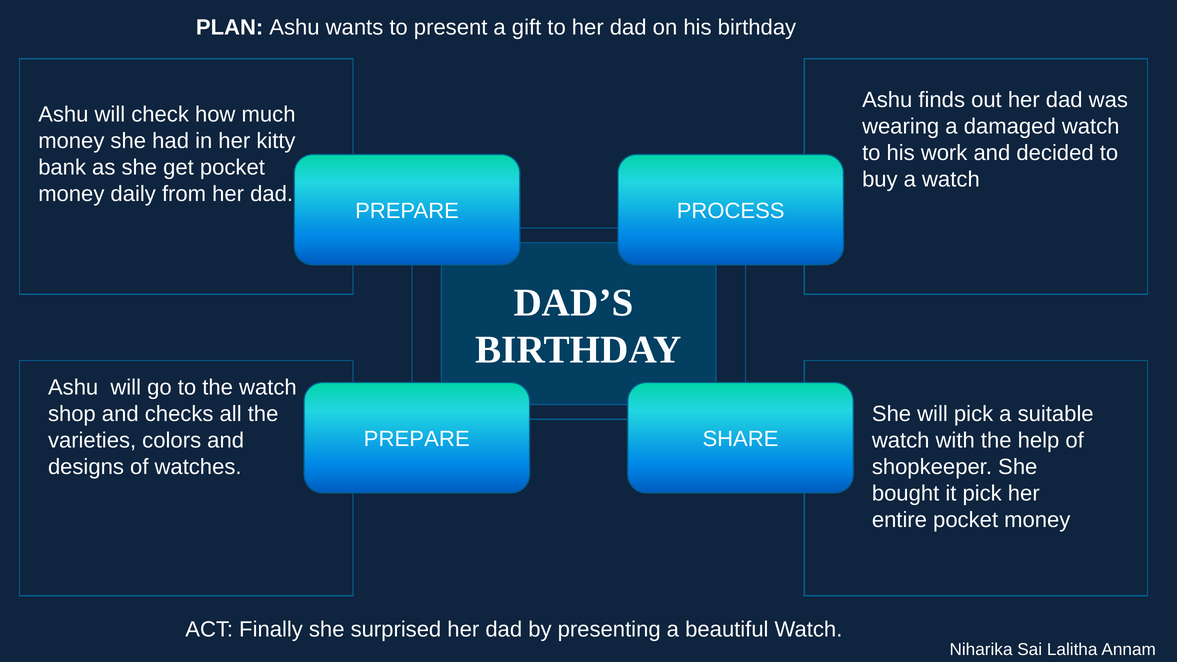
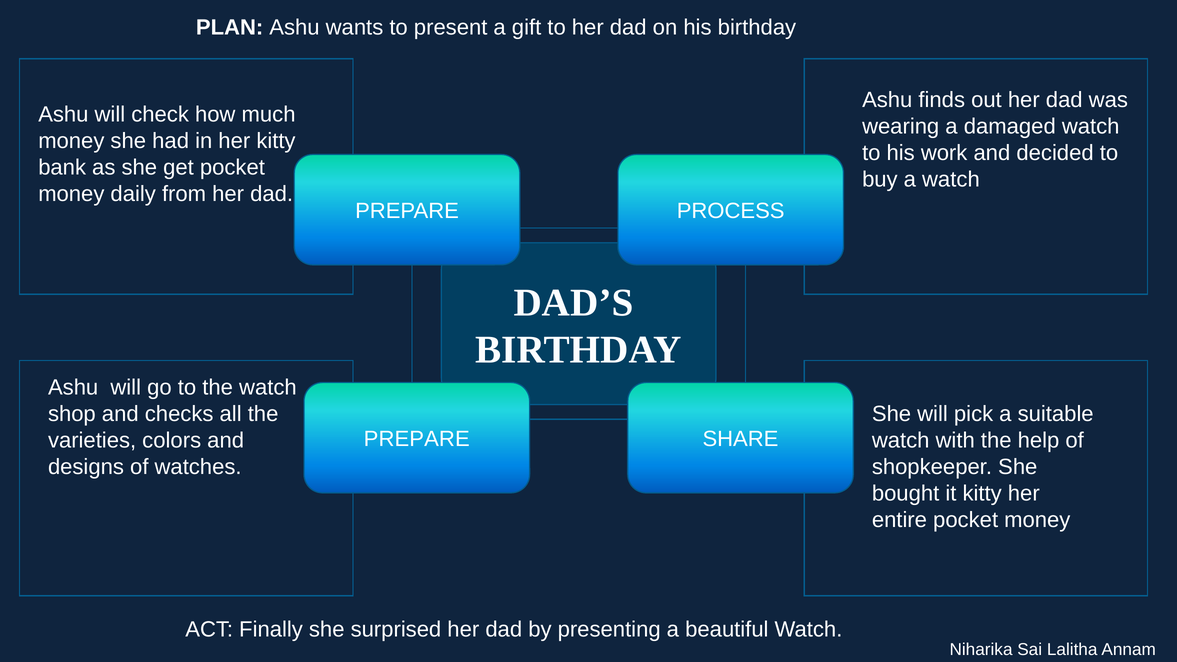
it pick: pick -> kitty
